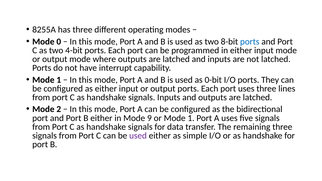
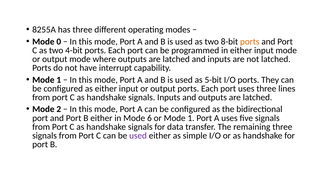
ports at (250, 42) colour: blue -> orange
0-bit: 0-bit -> 5-bit
9: 9 -> 6
